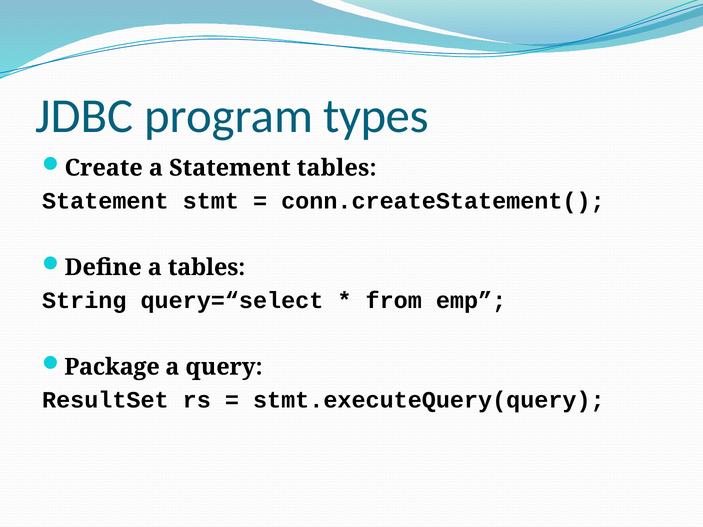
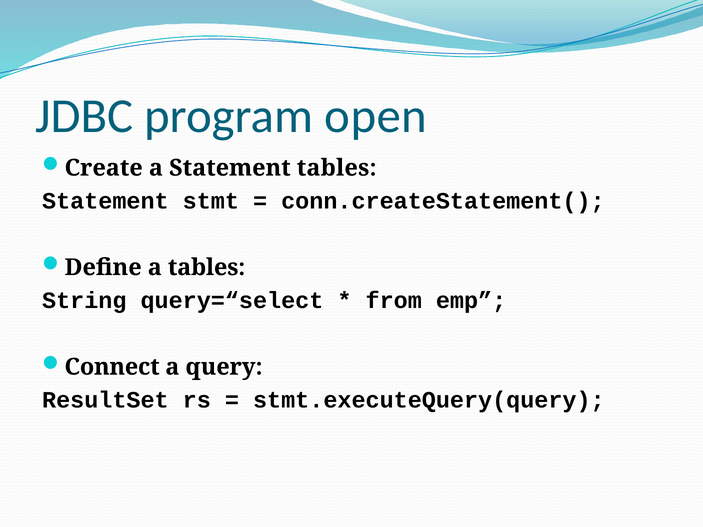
types: types -> open
Package: Package -> Connect
